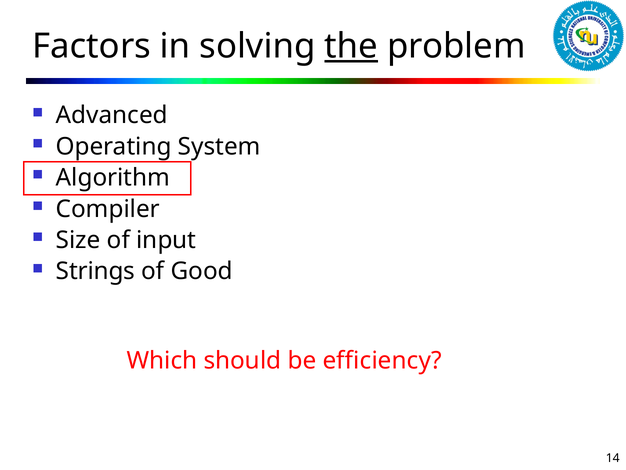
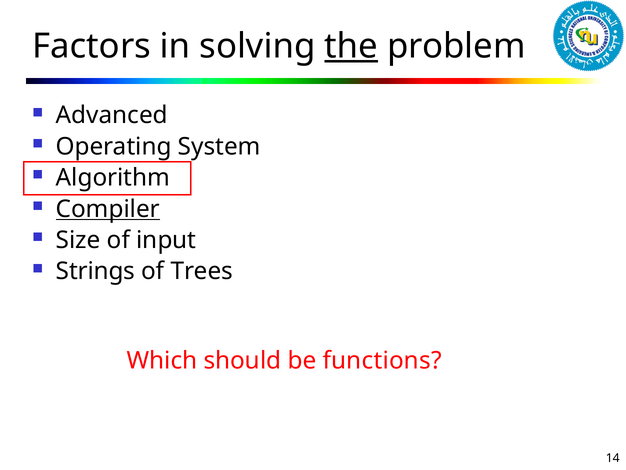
Compiler underline: none -> present
Good: Good -> Trees
efficiency: efficiency -> functions
